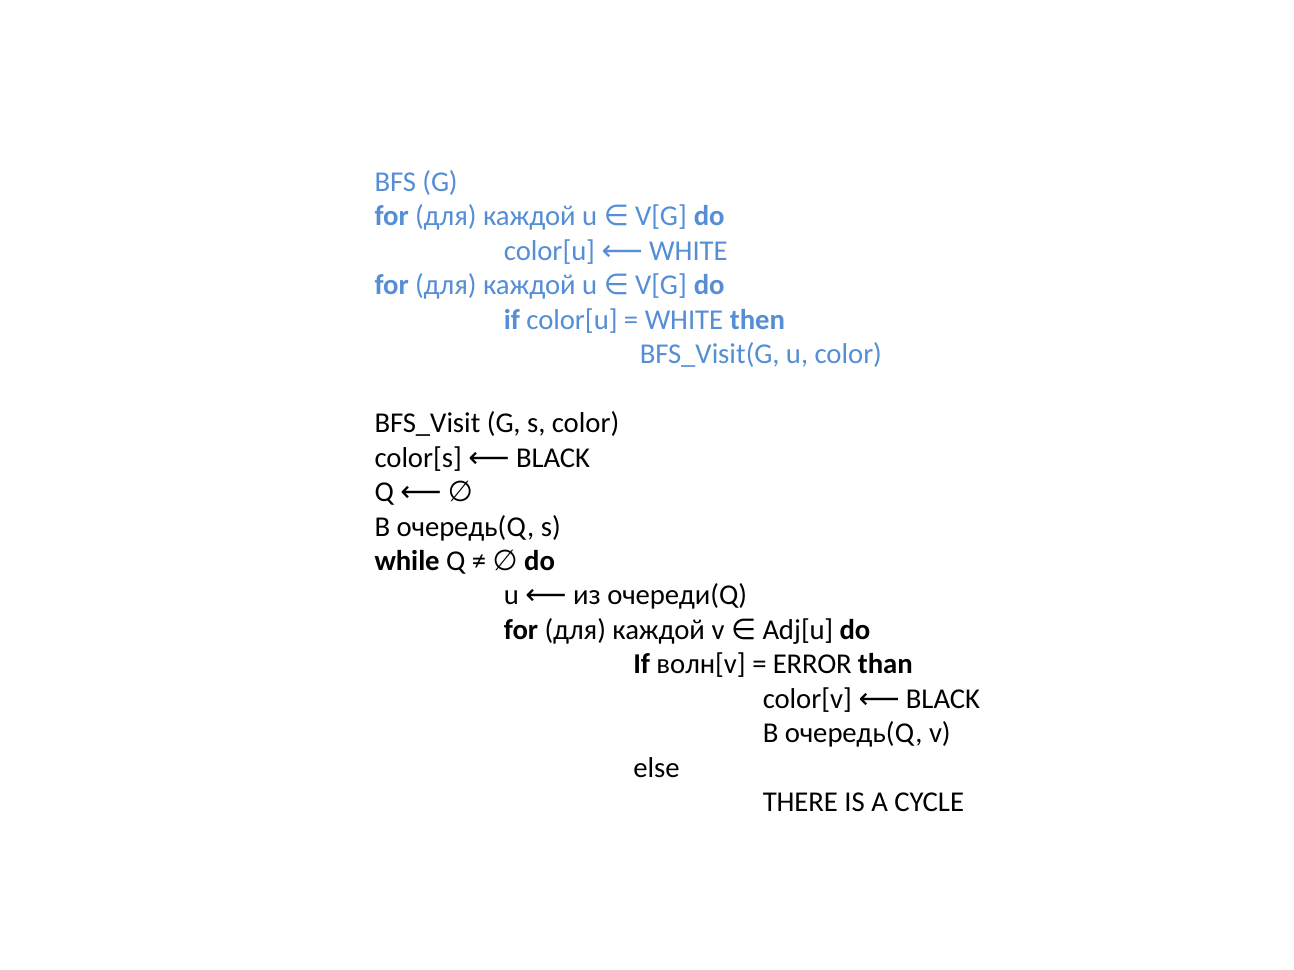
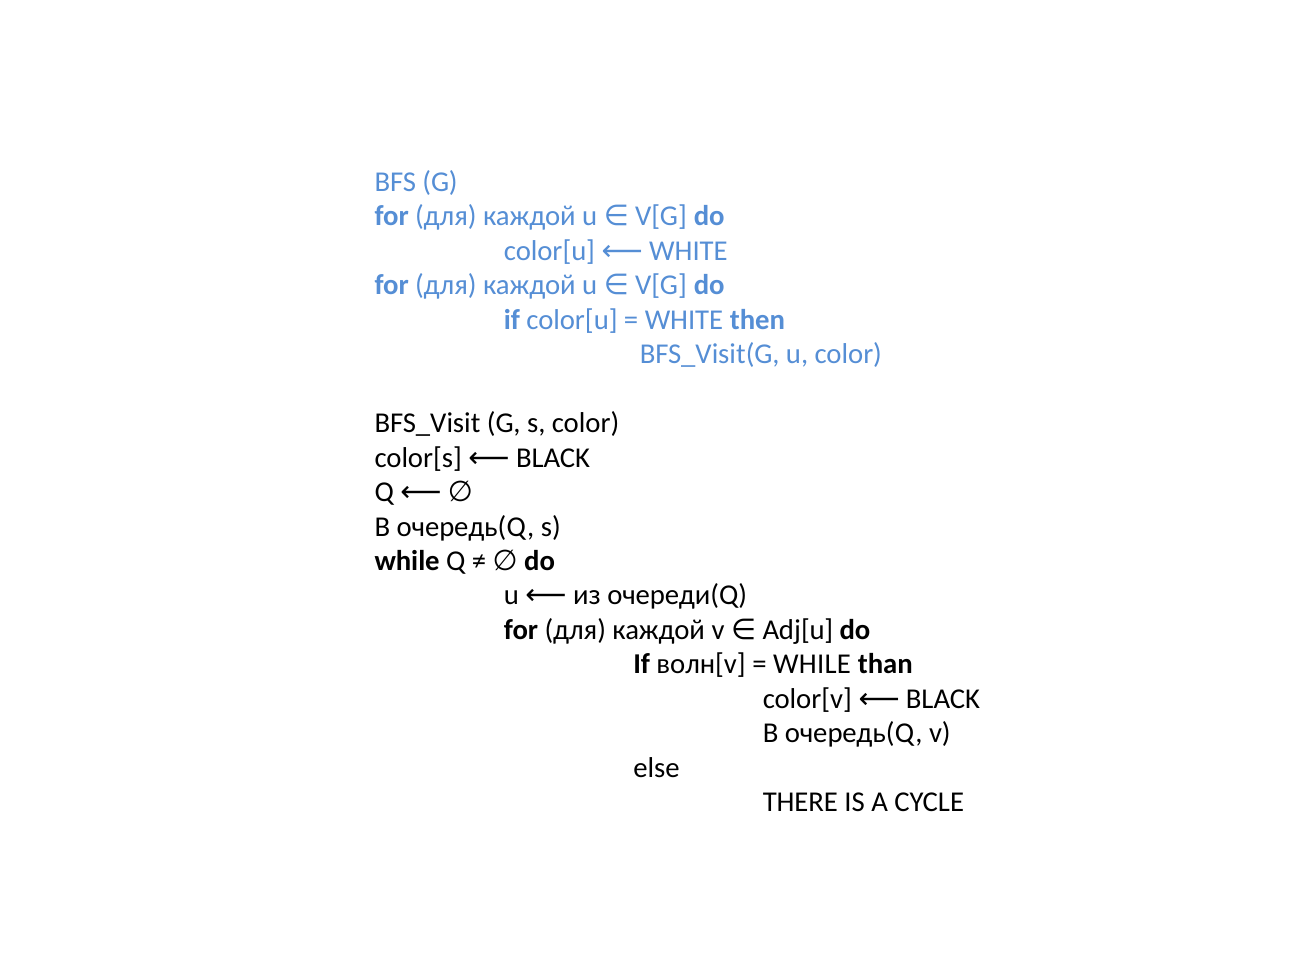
ERROR at (812, 665): ERROR -> WHILE
